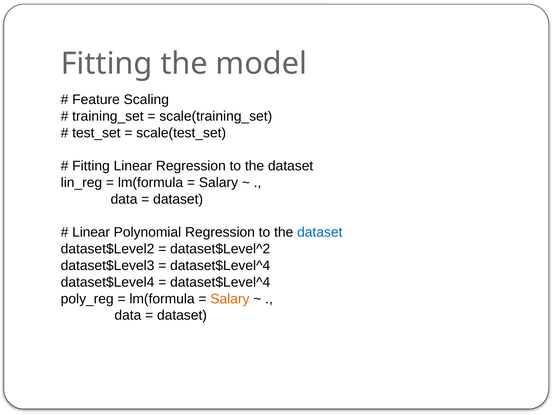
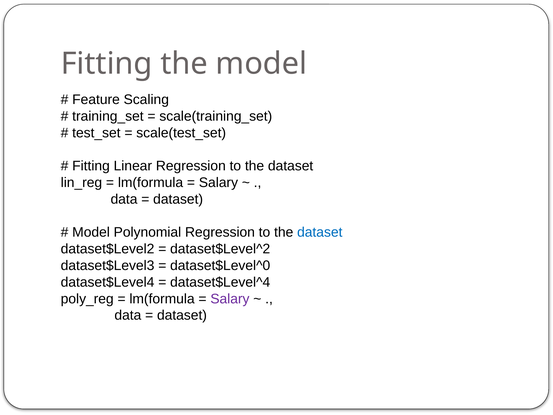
Linear at (91, 232): Linear -> Model
dataset$Level^4 at (220, 265): dataset$Level^4 -> dataset$Level^0
Salary at (230, 299) colour: orange -> purple
